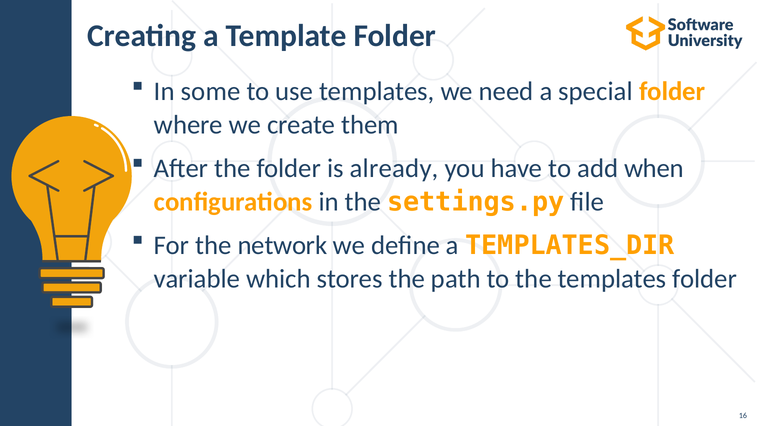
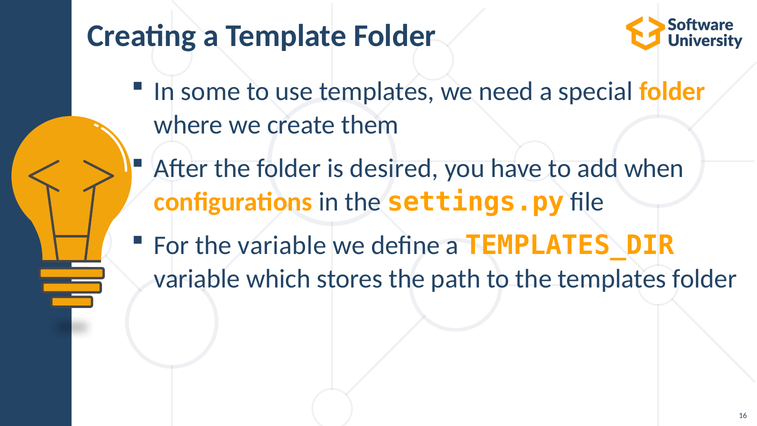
already: already -> desired
the network: network -> variable
